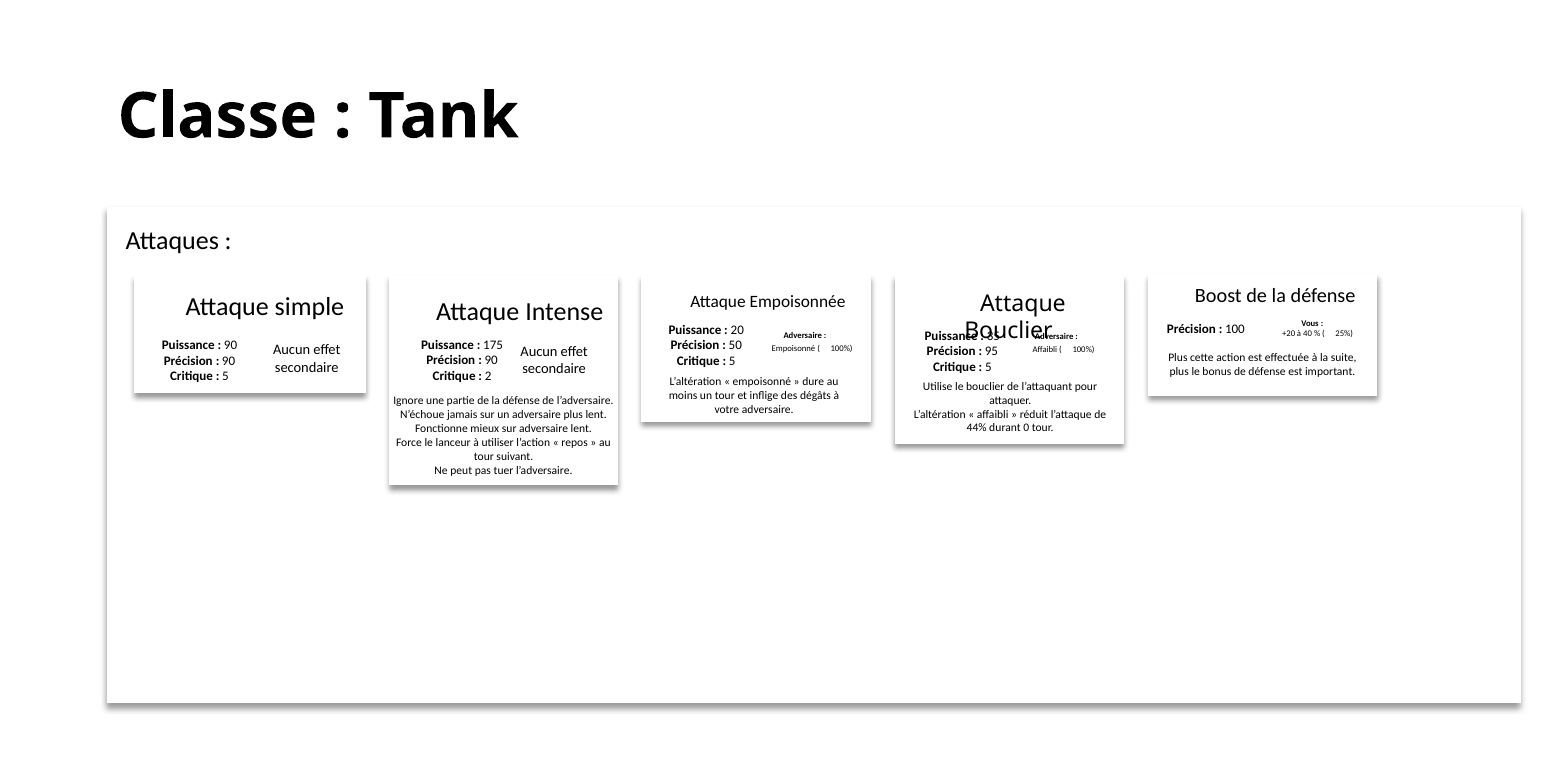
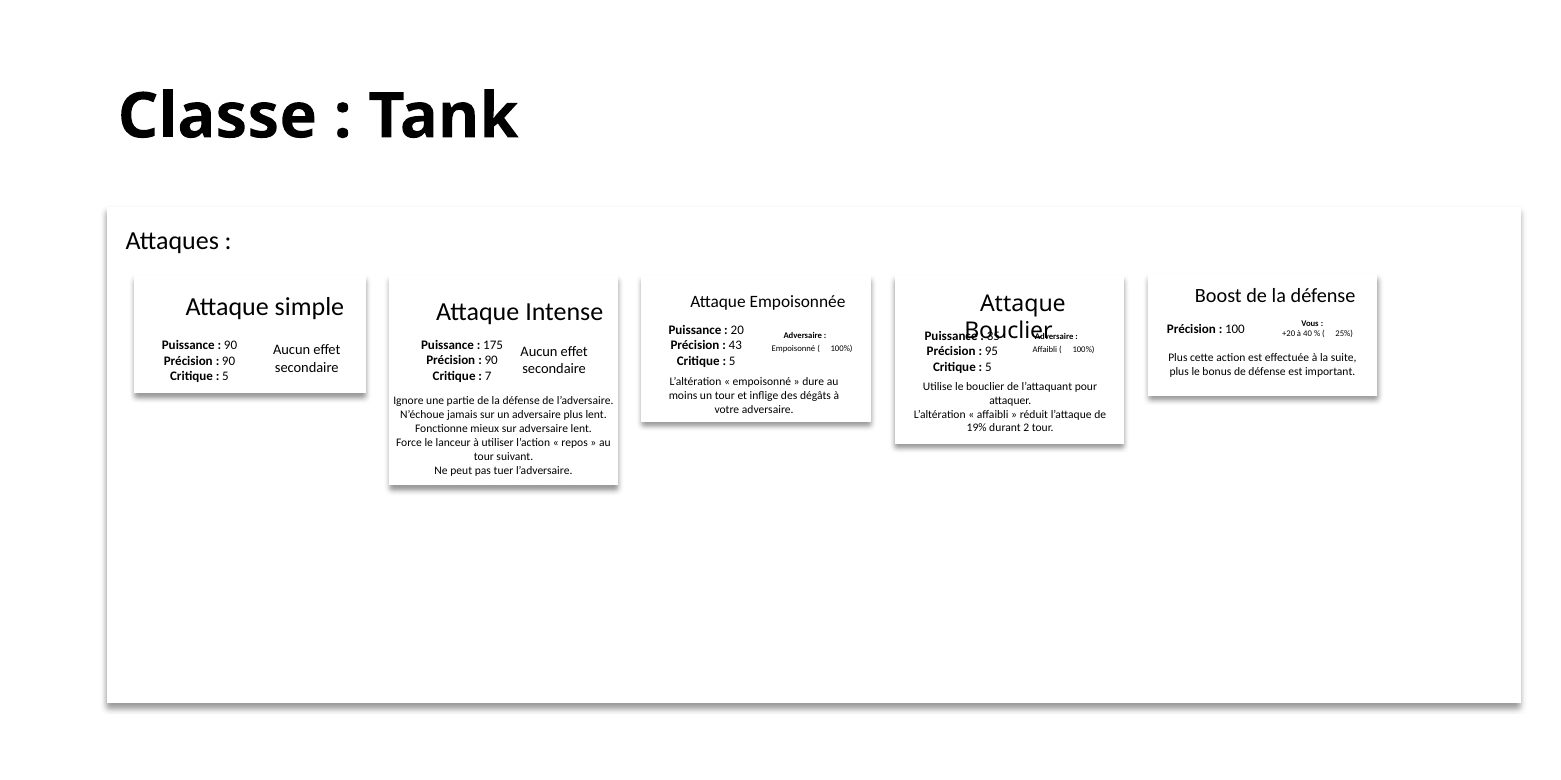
50: 50 -> 43
2: 2 -> 7
44%: 44% -> 19%
0: 0 -> 2
